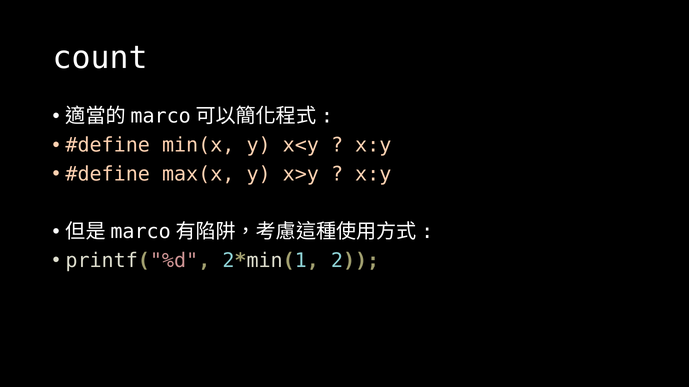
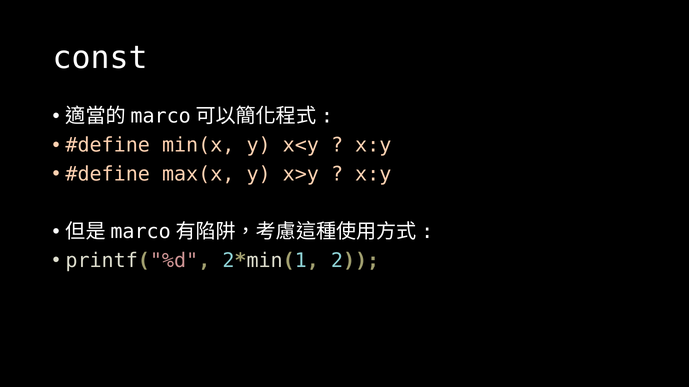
count: count -> const
